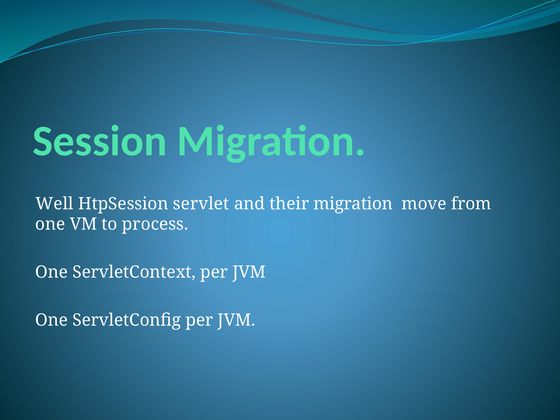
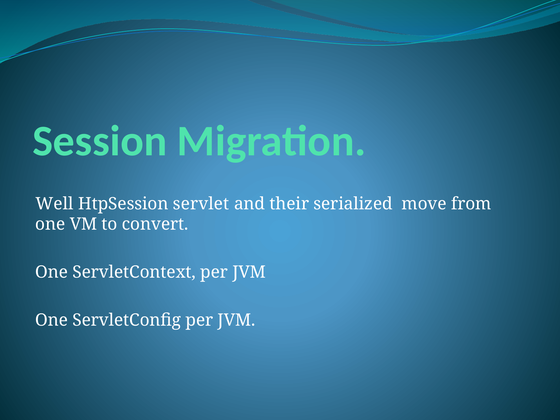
their migration: migration -> serialized
process: process -> convert
